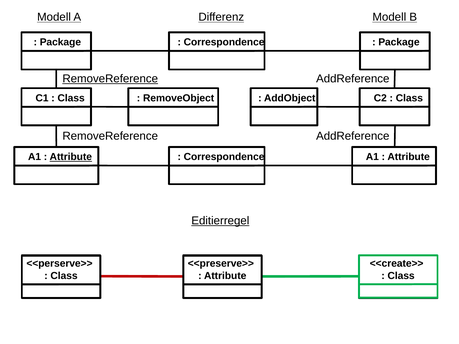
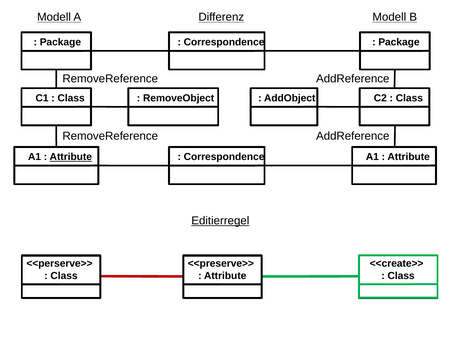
RemoveReference at (110, 79) underline: present -> none
